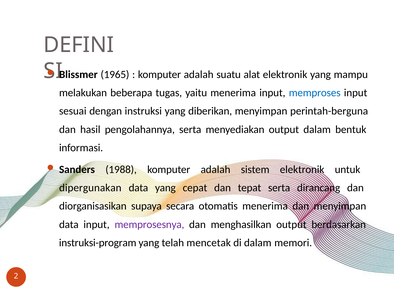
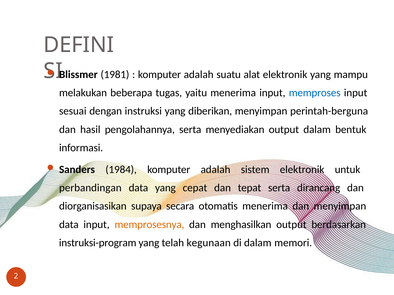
1965: 1965 -> 1981
1988: 1988 -> 1984
dipergunakan: dipergunakan -> perbandingan
memprosesnya colour: purple -> orange
mencetak: mencetak -> kegunaan
